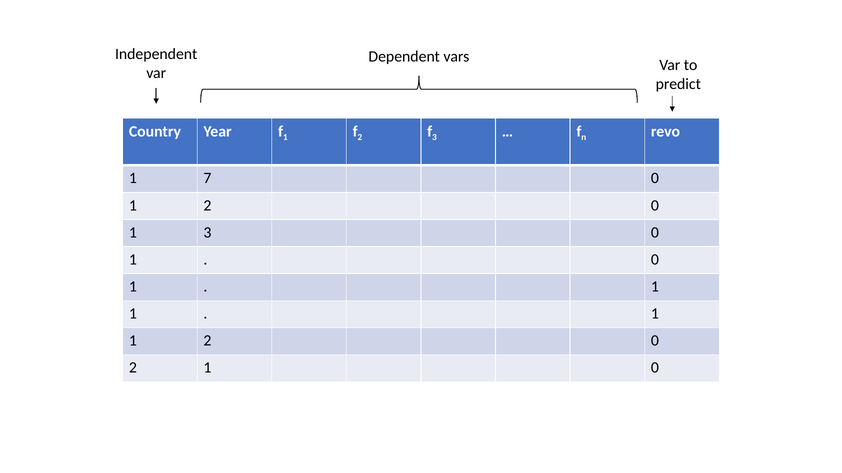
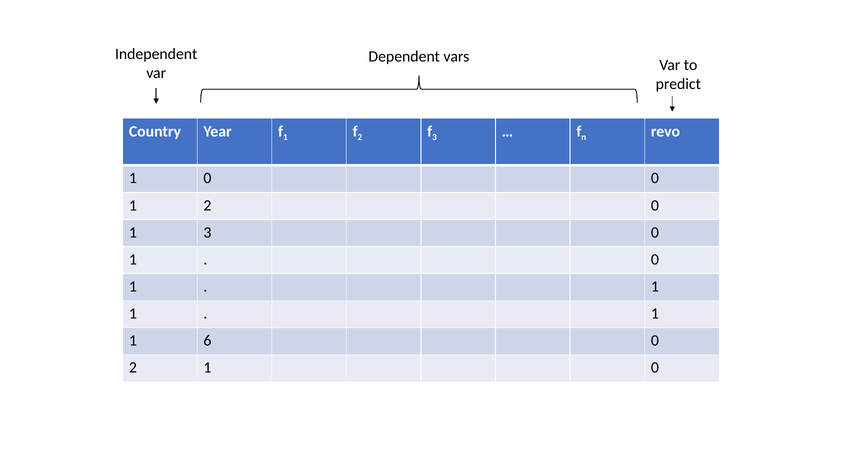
7 at (207, 179): 7 -> 0
2 at (207, 341): 2 -> 6
